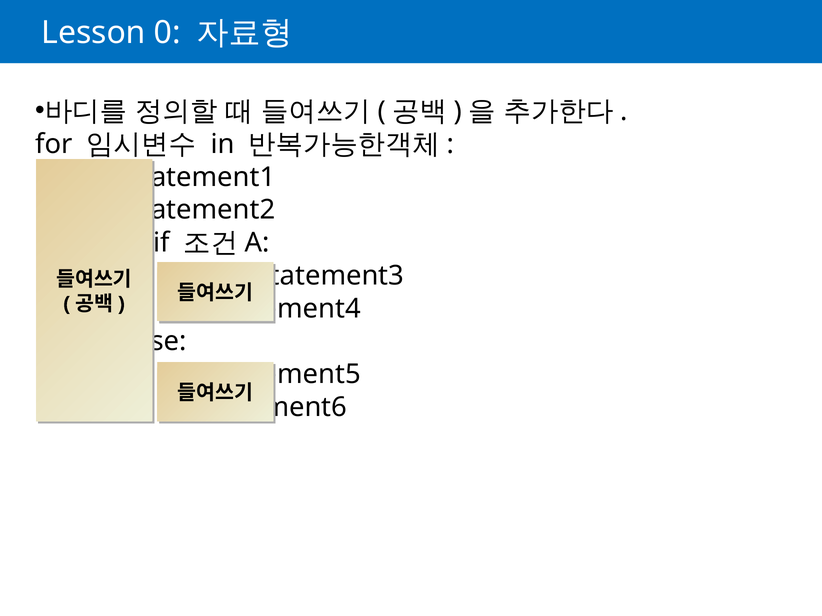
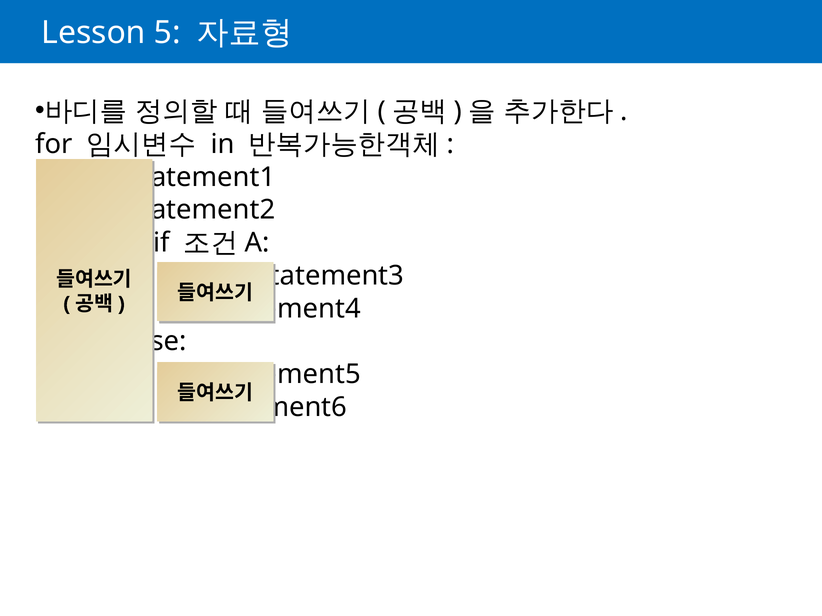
0: 0 -> 5
